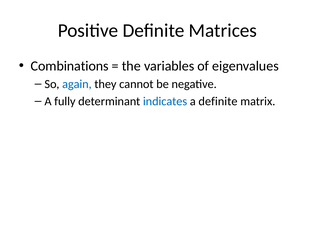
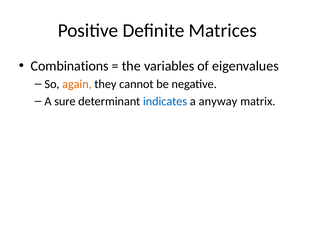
again colour: blue -> orange
fully: fully -> sure
a definite: definite -> anyway
